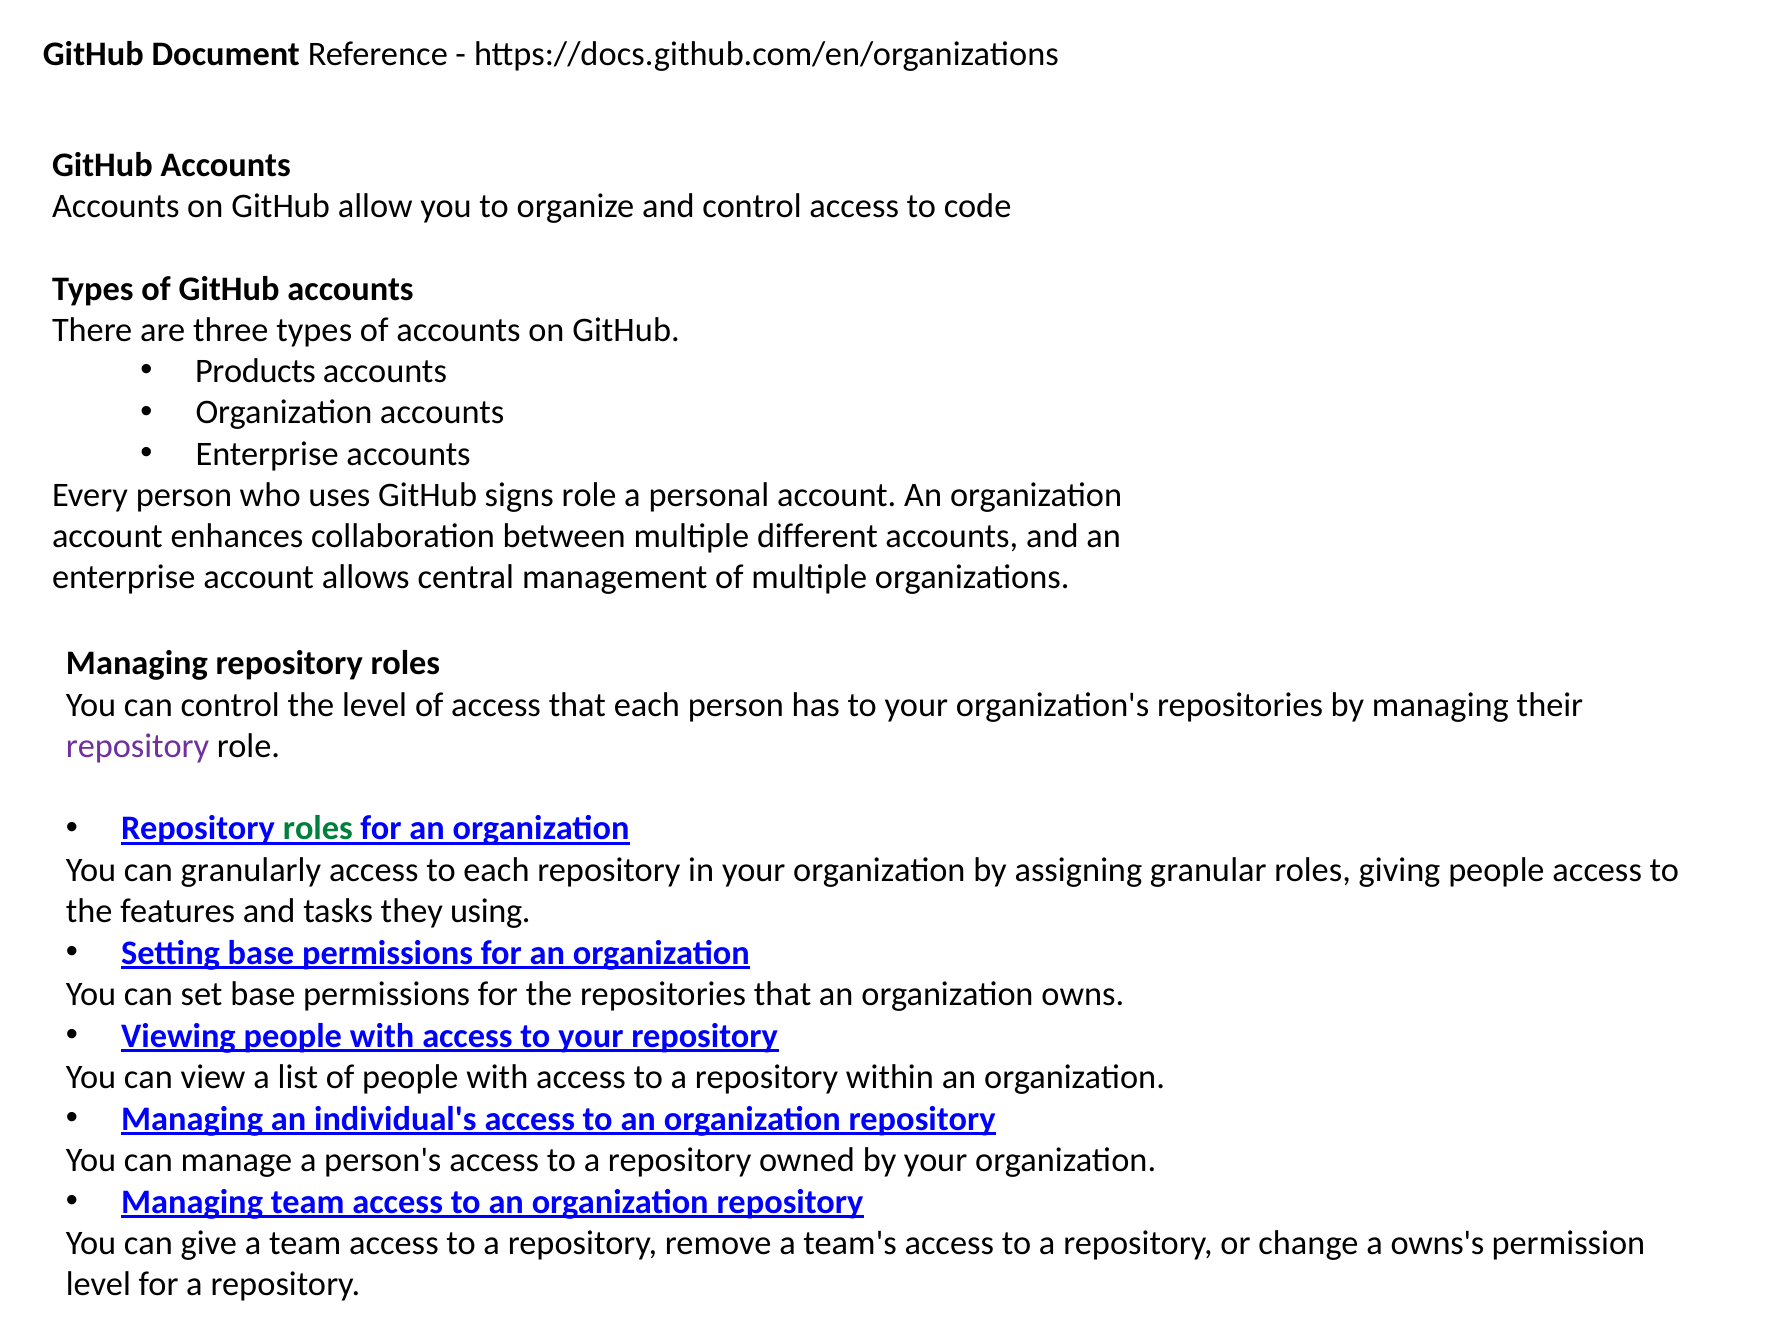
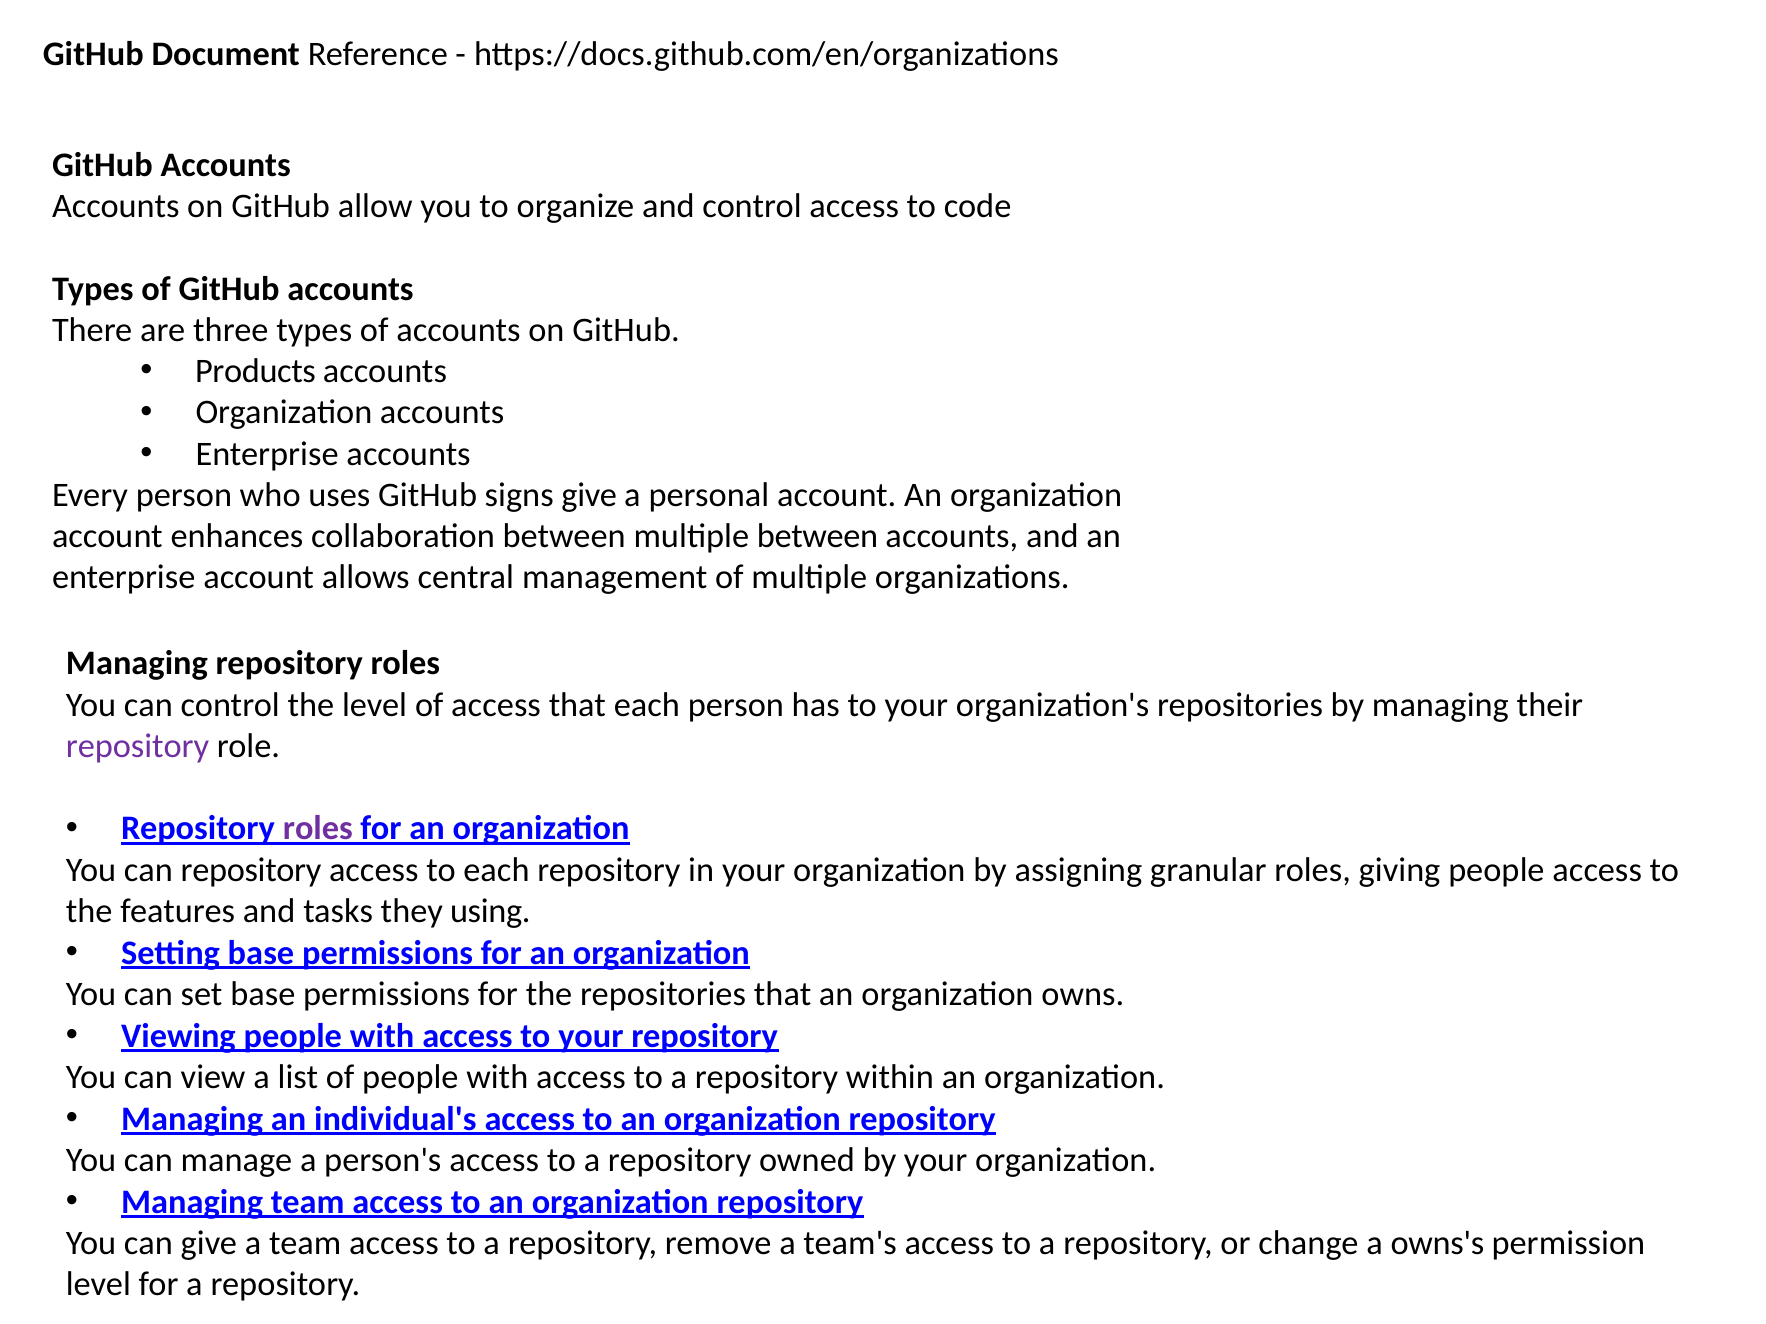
signs role: role -> give
multiple different: different -> between
roles at (318, 829) colour: green -> purple
can granularly: granularly -> repository
